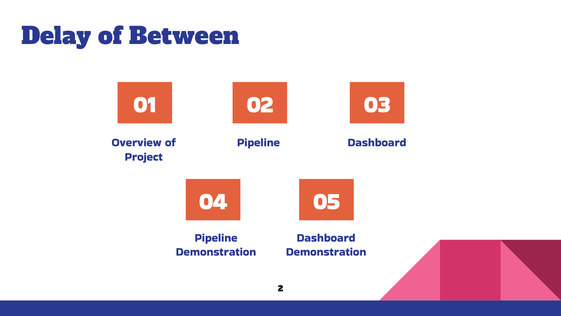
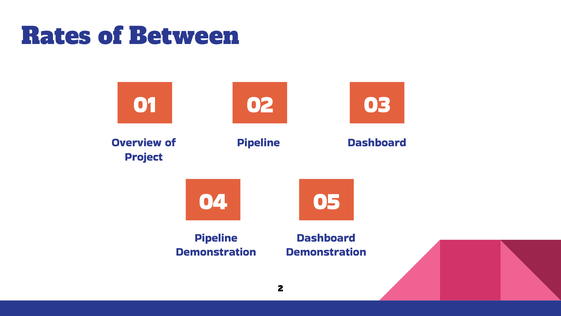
Delay: Delay -> Rates
